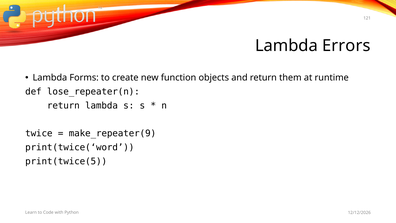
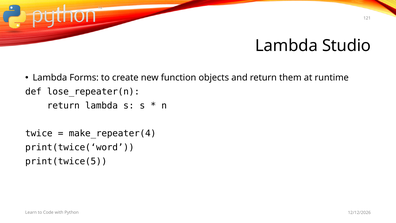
Errors: Errors -> Studio
make_repeater(9: make_repeater(9 -> make_repeater(4
